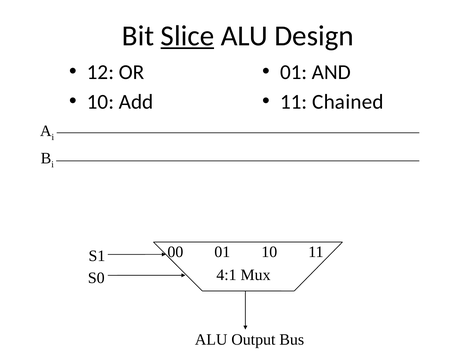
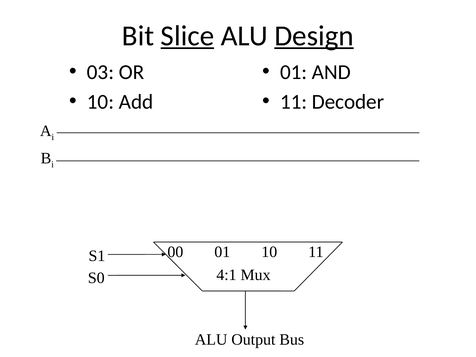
Design underline: none -> present
12: 12 -> 03
Chained: Chained -> Decoder
